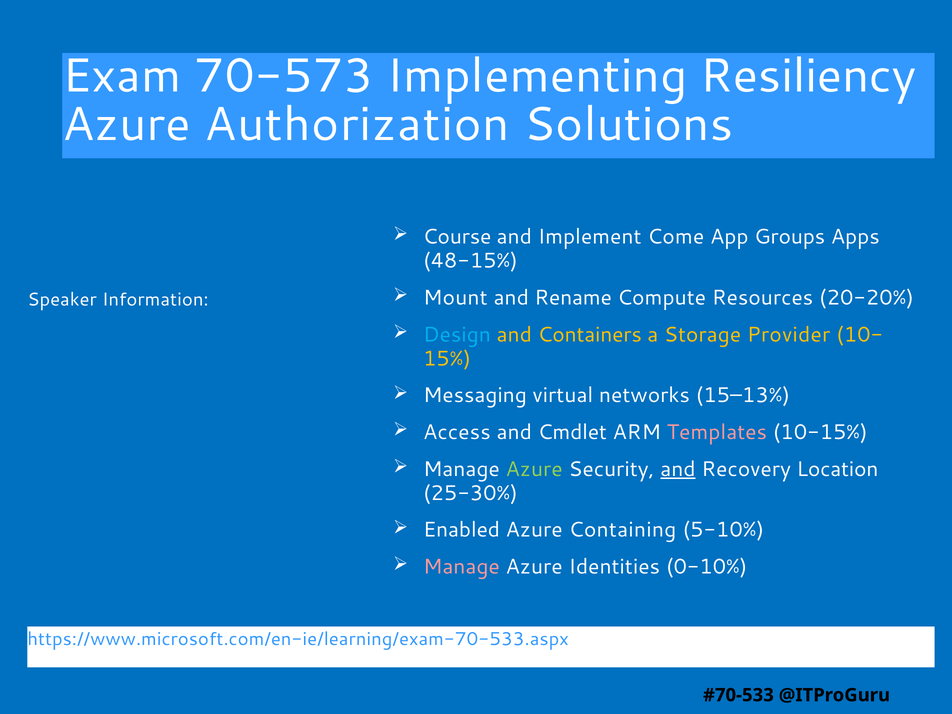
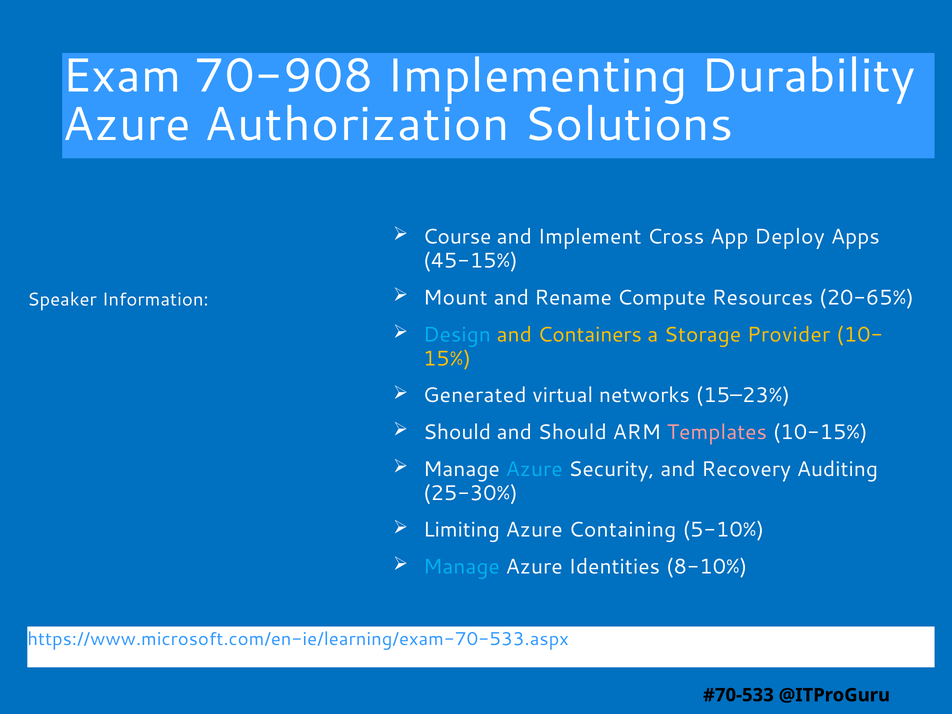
70-573: 70-573 -> 70-908
Resiliency: Resiliency -> Durability
Come: Come -> Cross
Groups: Groups -> Deploy
48-15%: 48-15% -> 45-15%
20-20%: 20-20% -> 20-65%
Messaging: Messaging -> Generated
15–13%: 15–13% -> 15–23%
Access at (457, 432): Access -> Should
and Cmdlet: Cmdlet -> Should
Azure at (534, 469) colour: light green -> light blue
and at (678, 469) underline: present -> none
Location: Location -> Auditing
Enabled: Enabled -> Limiting
Manage at (461, 567) colour: pink -> light blue
0-10%: 0-10% -> 8-10%
